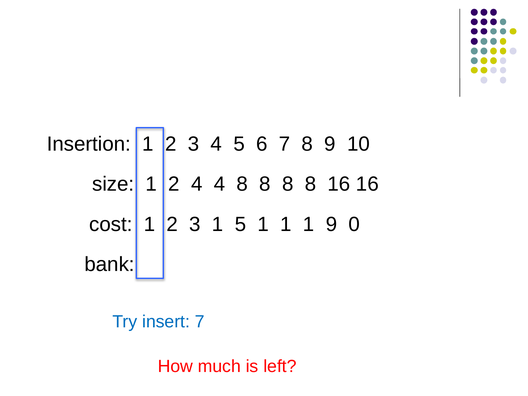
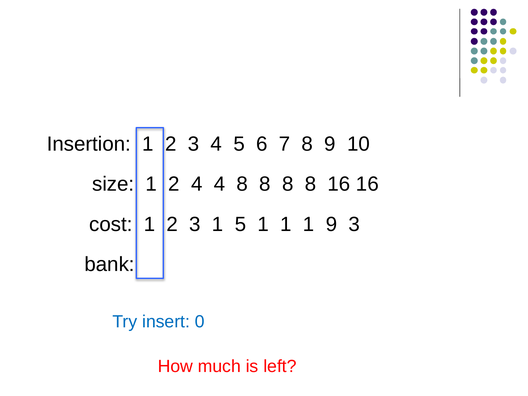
9 0: 0 -> 3
insert 7: 7 -> 0
